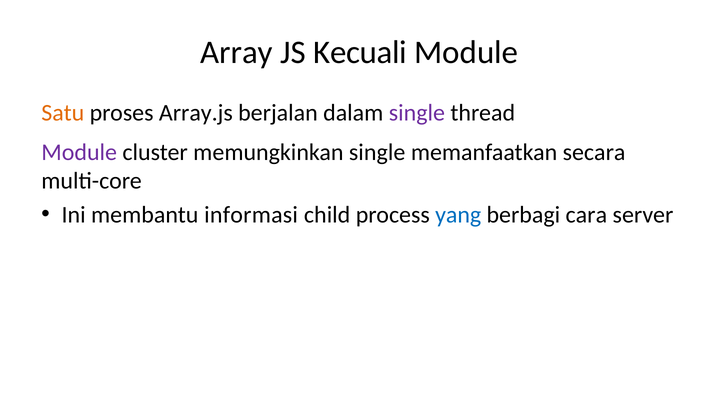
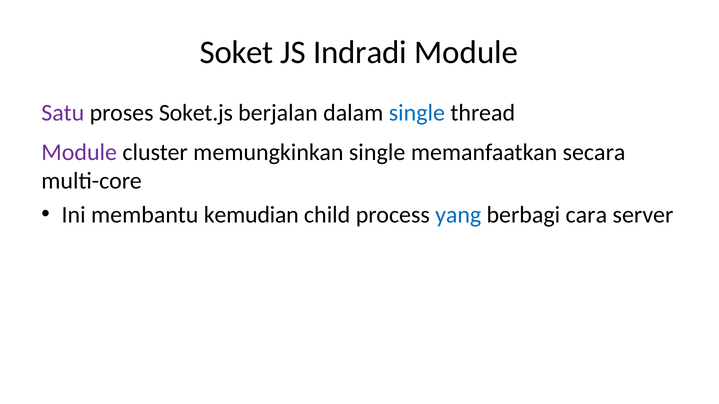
Array: Array -> Soket
Kecuali: Kecuali -> Indradi
Satu colour: orange -> purple
Array.js: Array.js -> Soket.js
single at (417, 113) colour: purple -> blue
informasi: informasi -> kemudian
